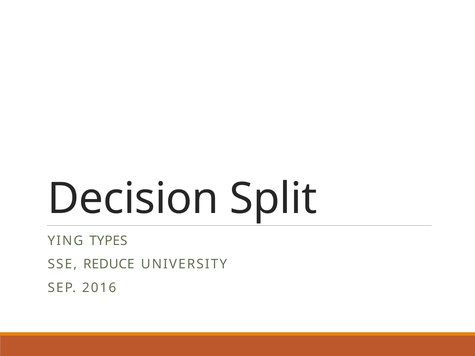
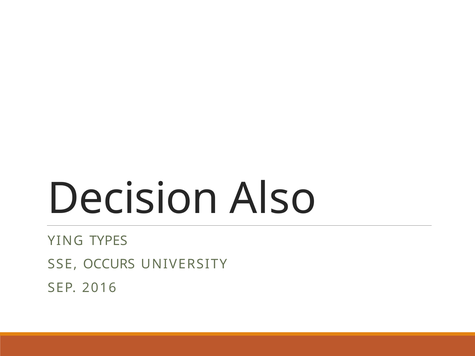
Split: Split -> Also
REDUCE: REDUCE -> OCCURS
